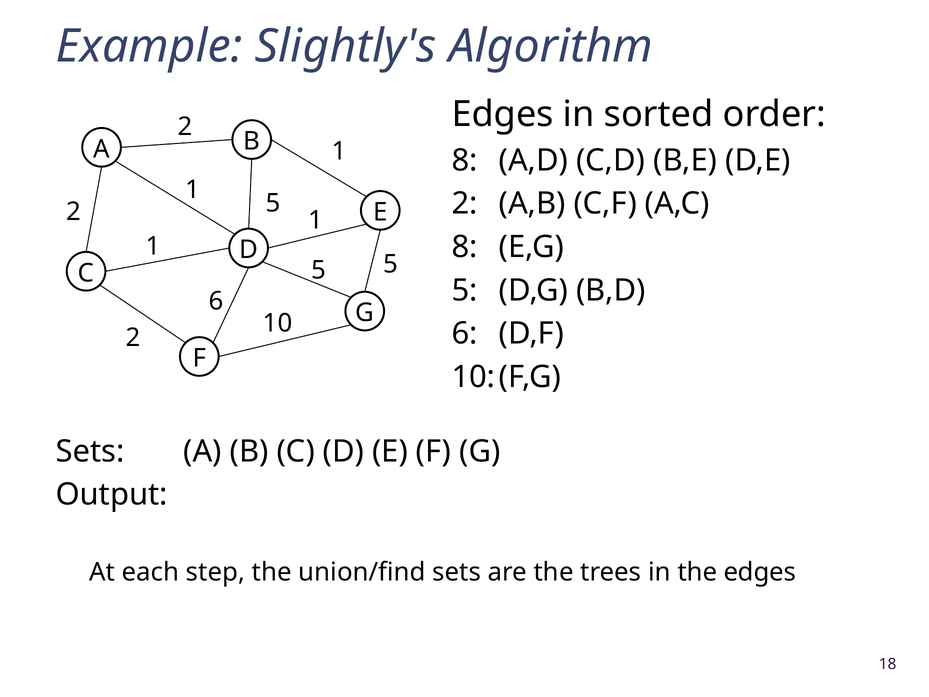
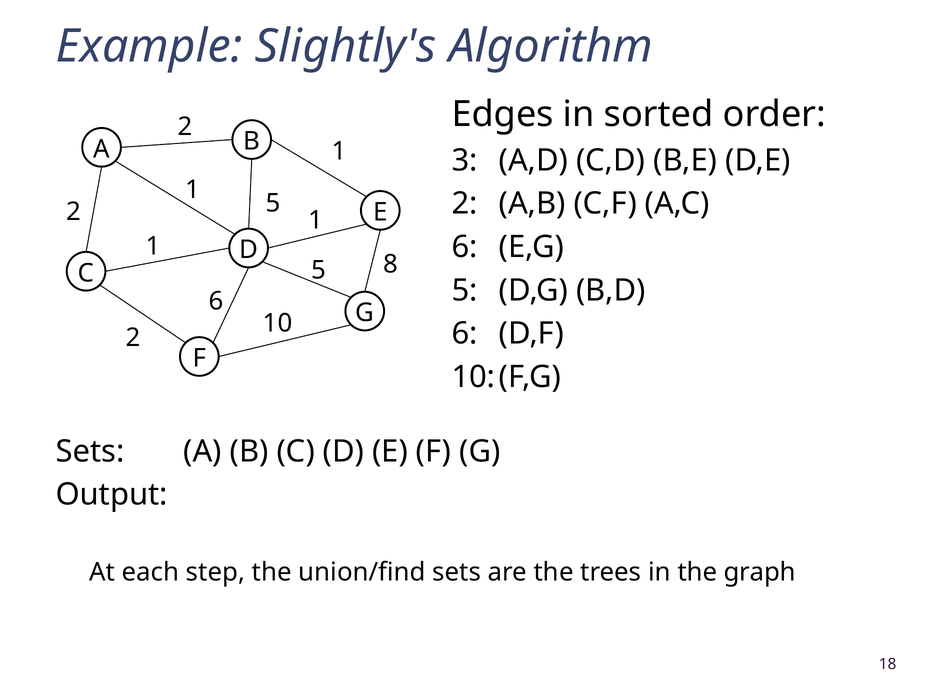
8 at (465, 160): 8 -> 3
8 at (465, 247): 8 -> 6
5 5: 5 -> 8
the edges: edges -> graph
